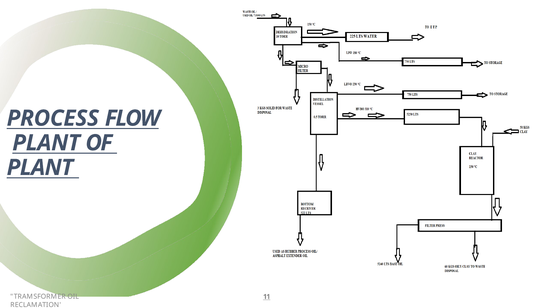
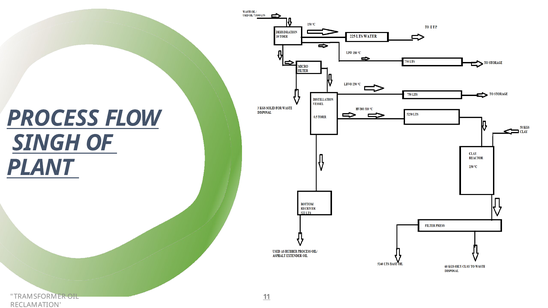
PLANT at (46, 143): PLANT -> SINGH
